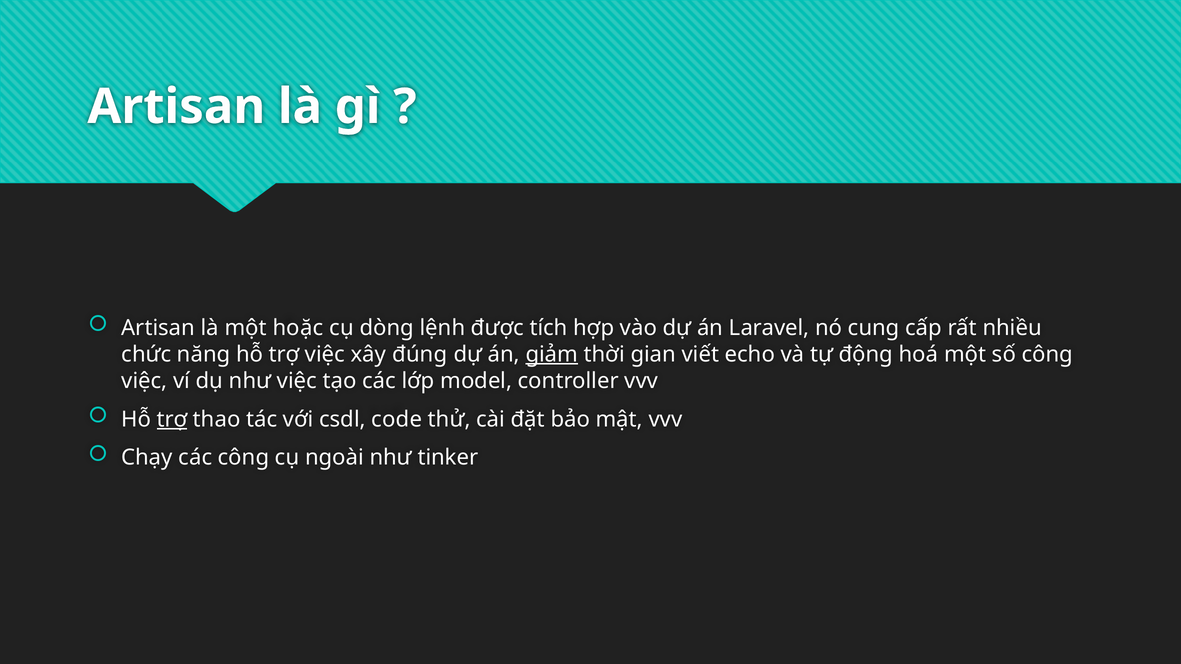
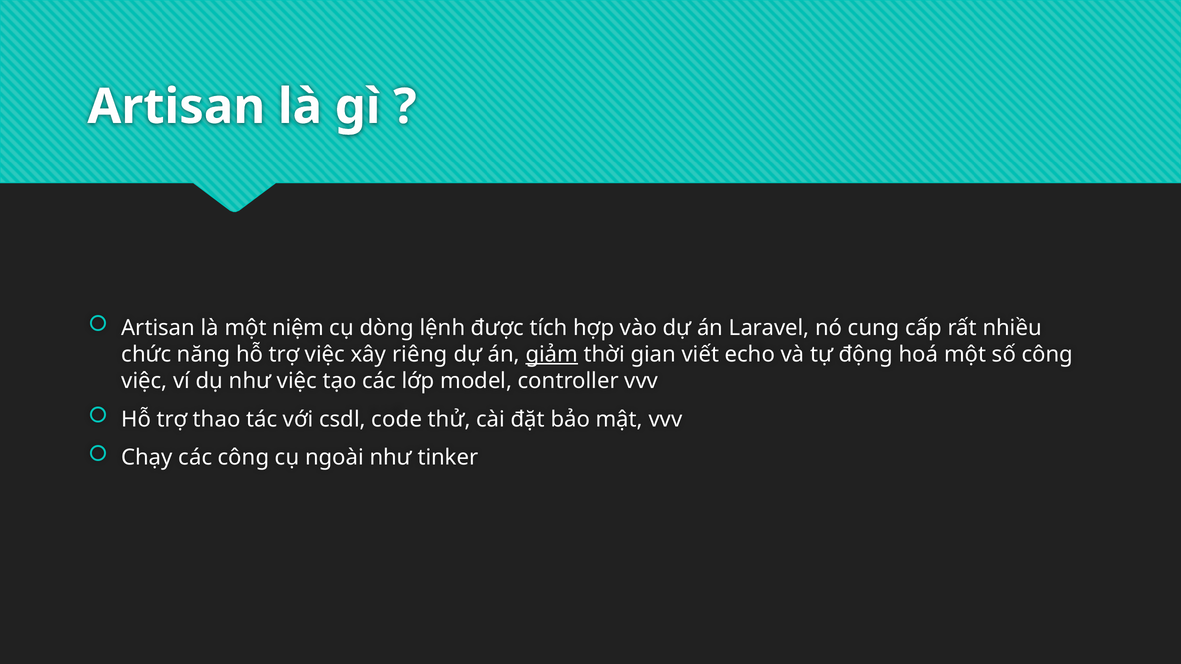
hoặc: hoặc -> niệm
đúng: đúng -> riêng
trợ at (172, 419) underline: present -> none
